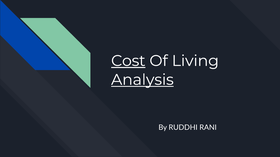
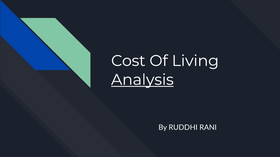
Cost underline: present -> none
